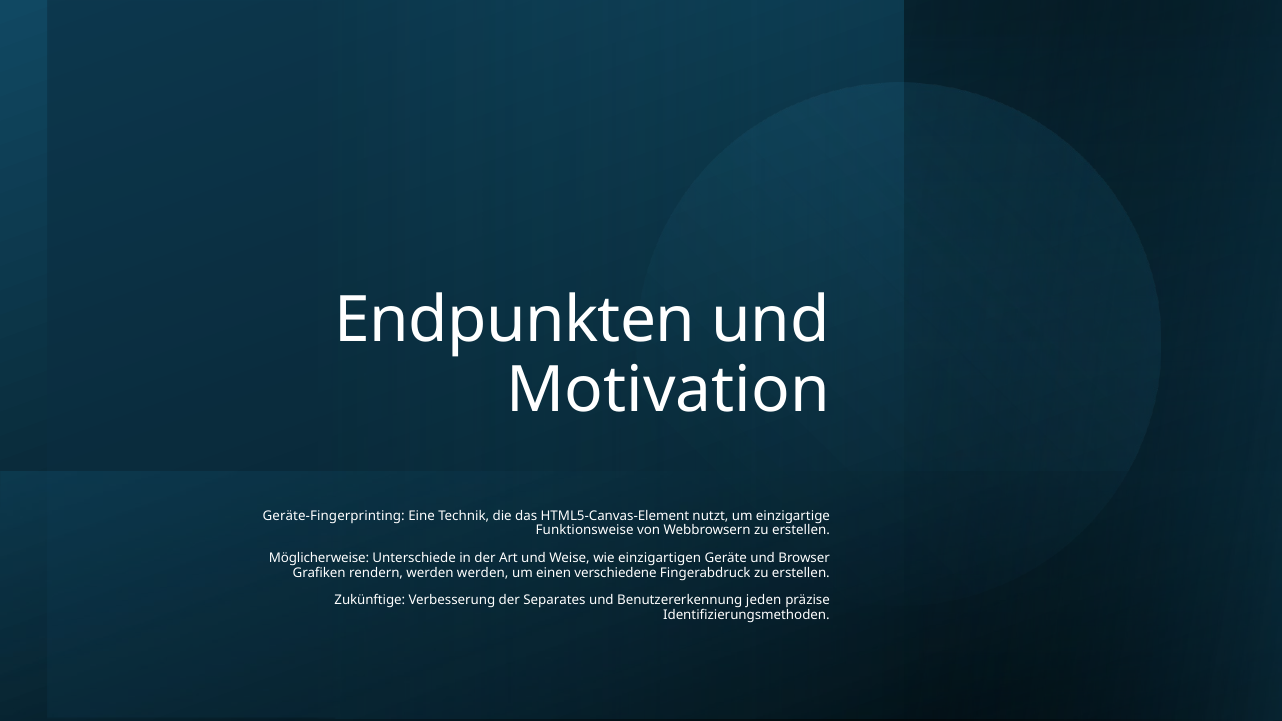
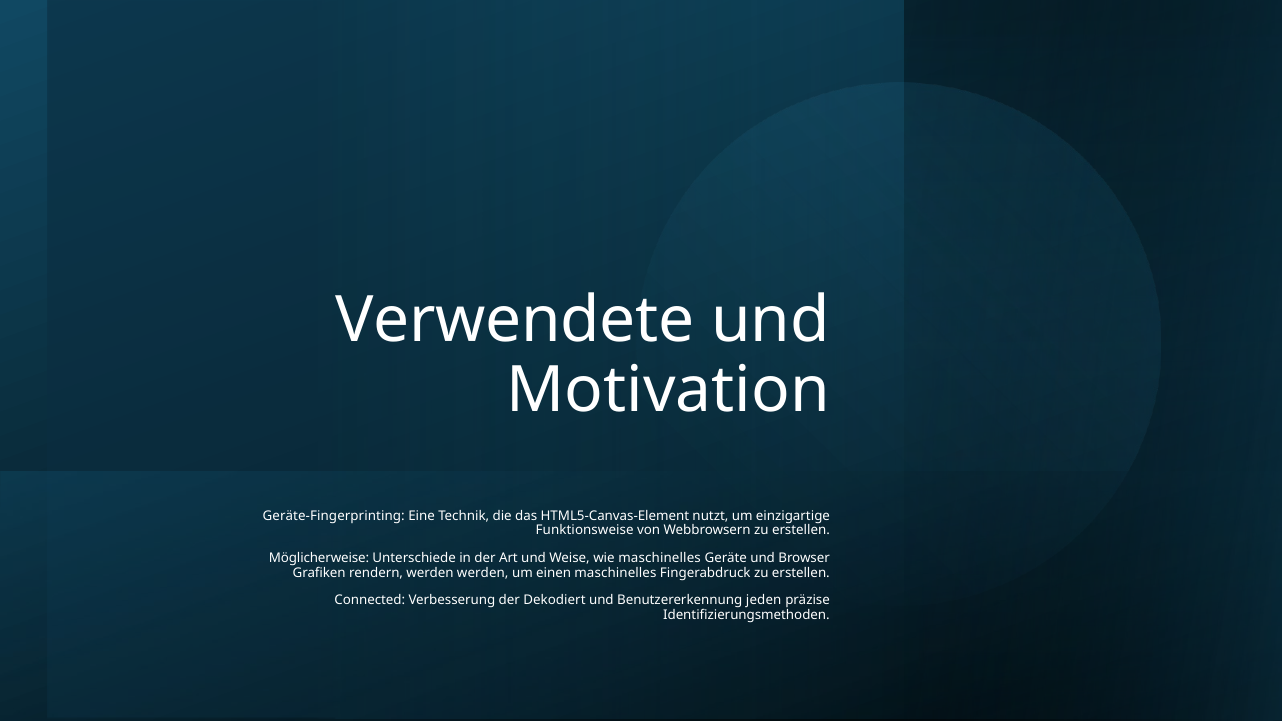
Endpunkten: Endpunkten -> Verwendete
wie einzigartigen: einzigartigen -> maschinelles
einen verschiedene: verschiedene -> maschinelles
Zukünftige: Zukünftige -> Connected
Separates: Separates -> Dekodiert
